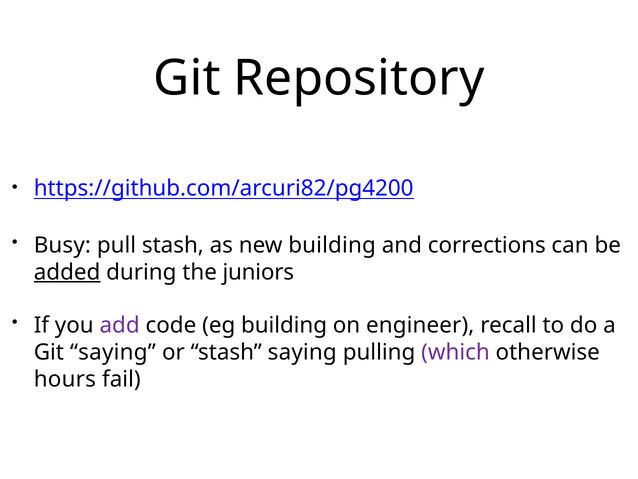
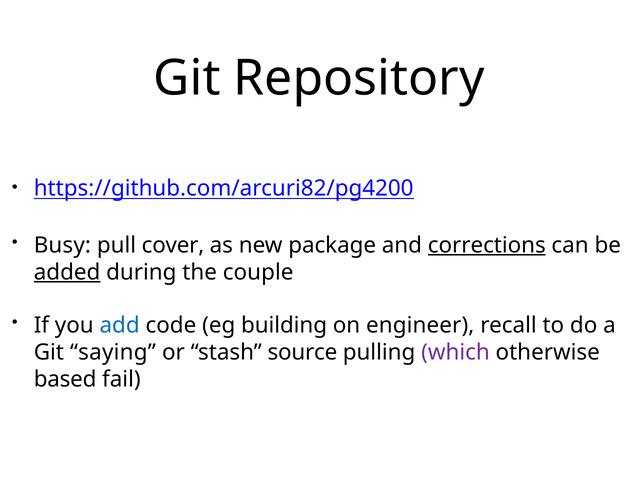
pull stash: stash -> cover
new building: building -> package
corrections underline: none -> present
juniors: juniors -> couple
add colour: purple -> blue
stash saying: saying -> source
hours: hours -> based
